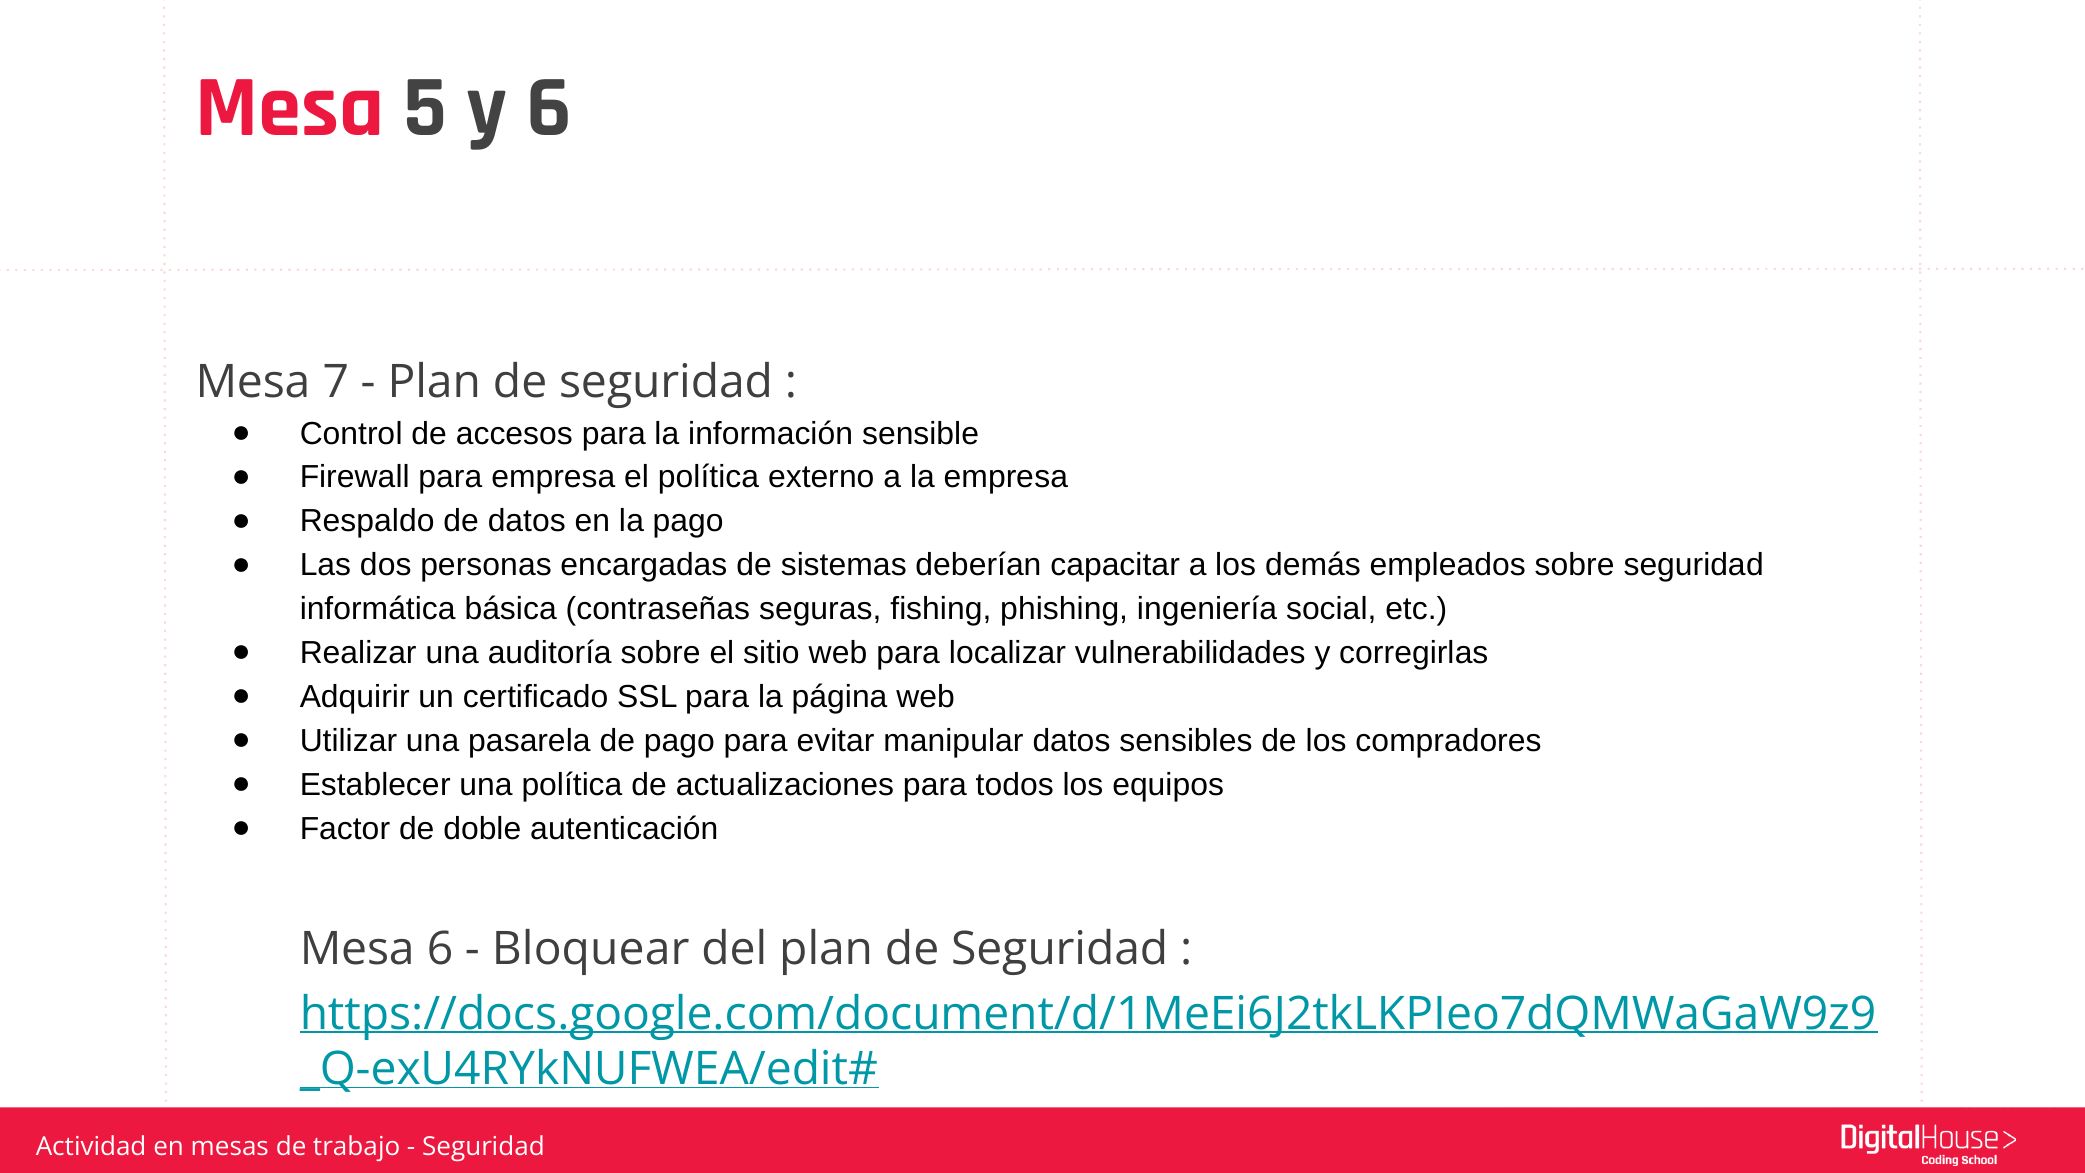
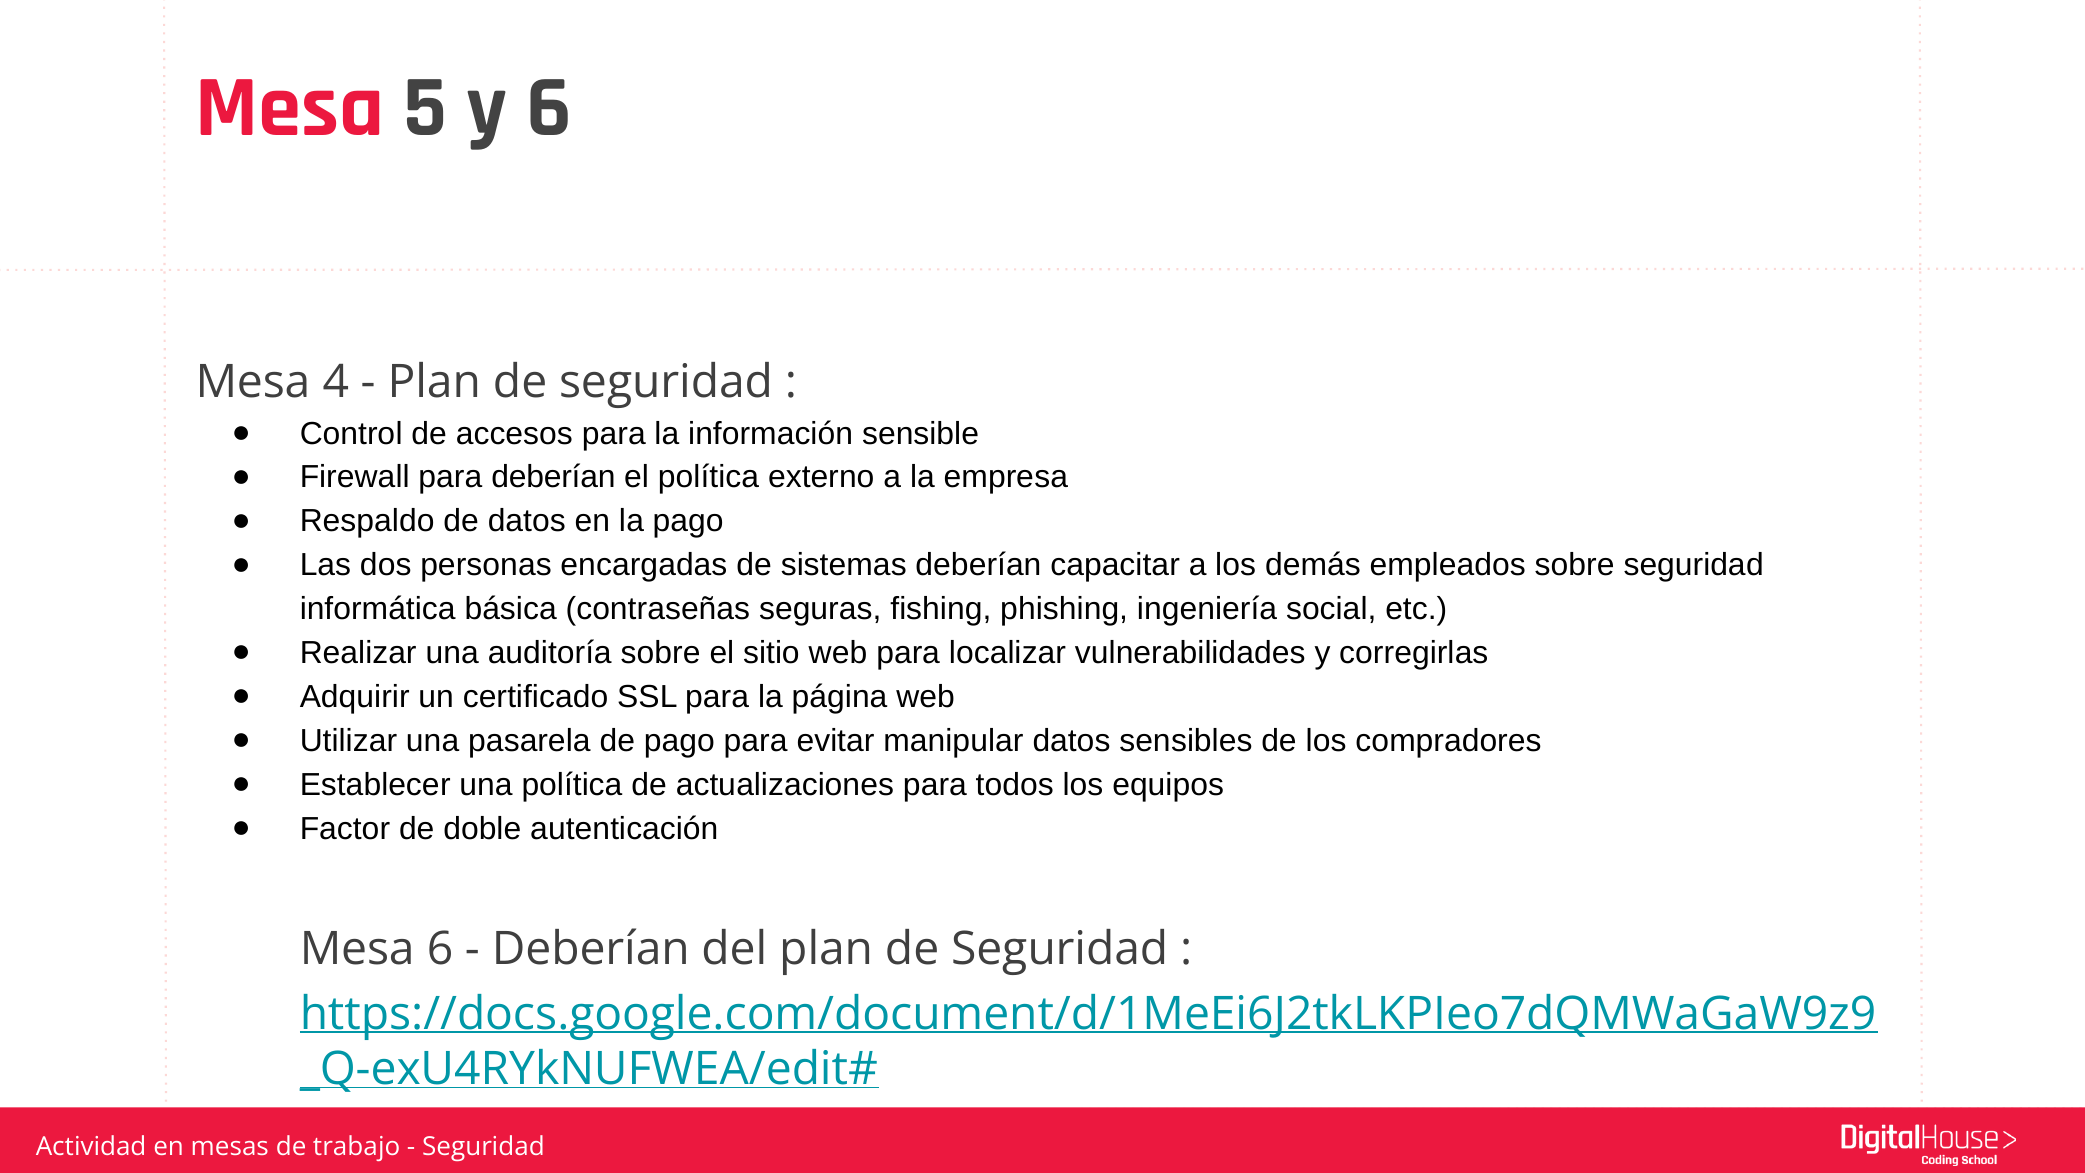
7: 7 -> 4
para empresa: empresa -> deberían
Bloquear at (591, 949): Bloquear -> Deberían
